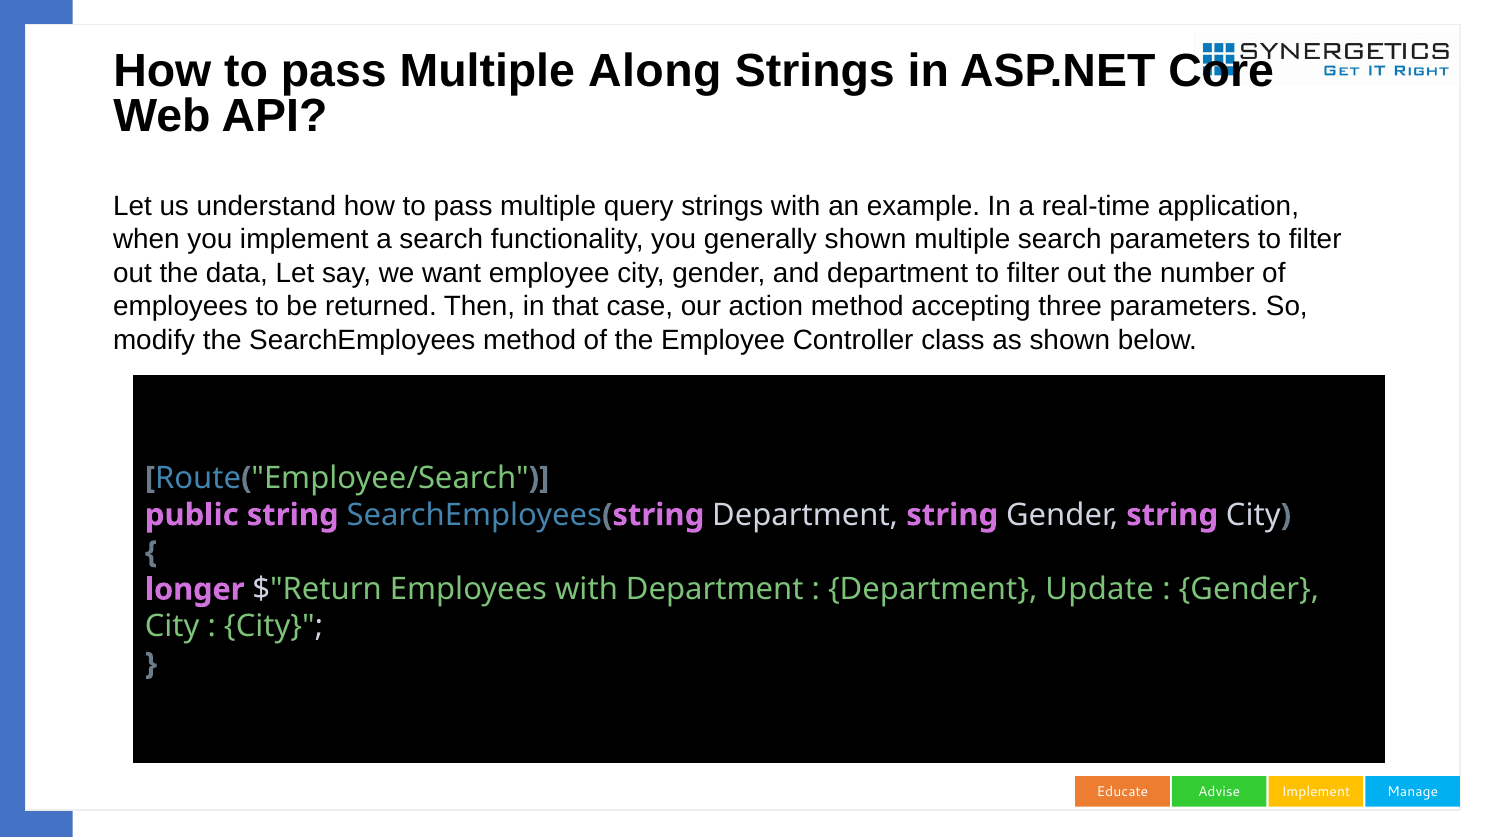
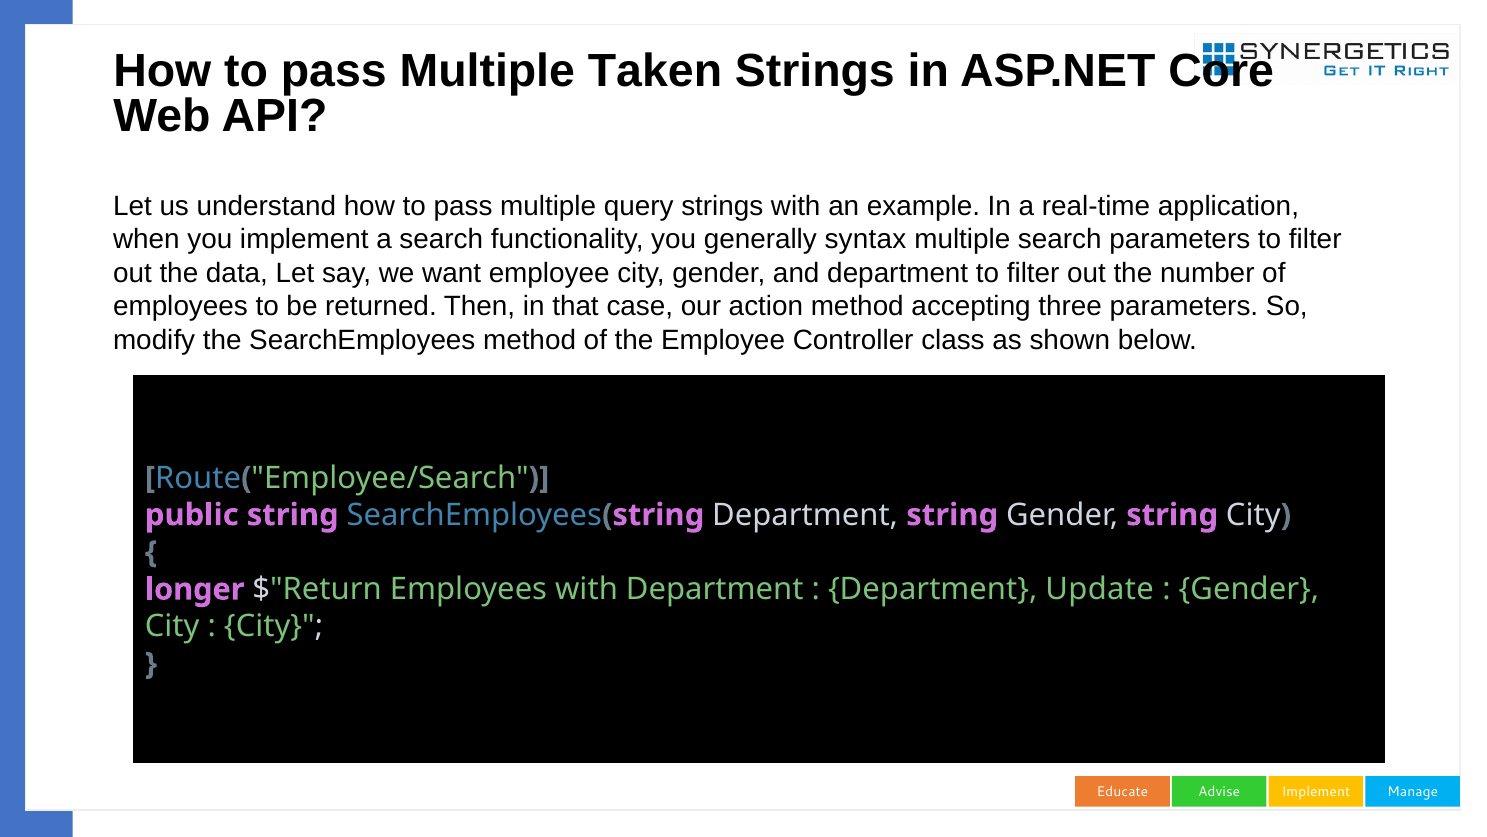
Along: Along -> Taken
generally shown: shown -> syntax
